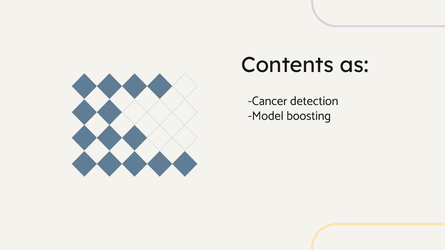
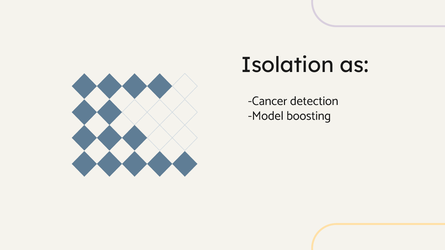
Contents: Contents -> Isolation
